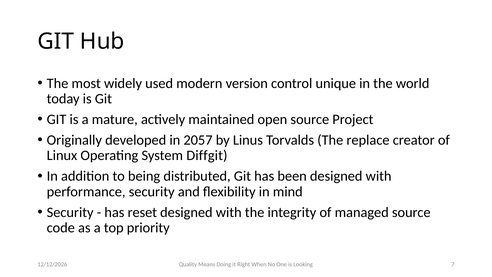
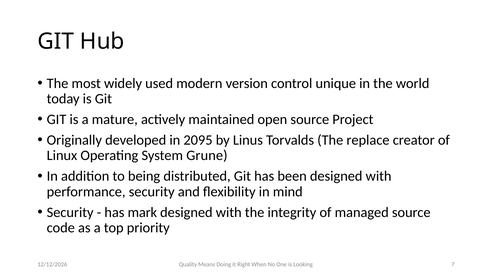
2057: 2057 -> 2095
Diffgit: Diffgit -> Grune
reset: reset -> mark
